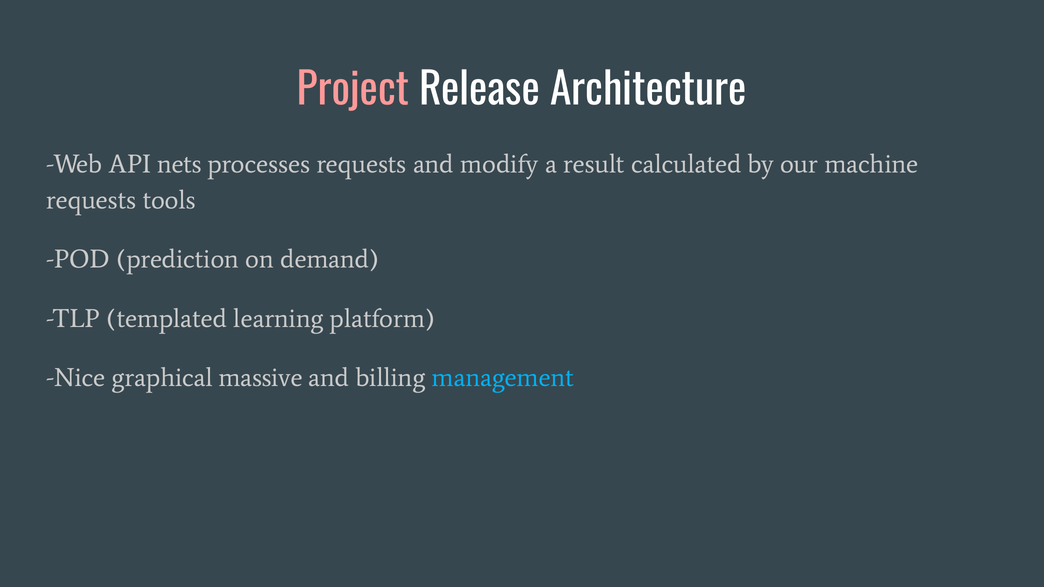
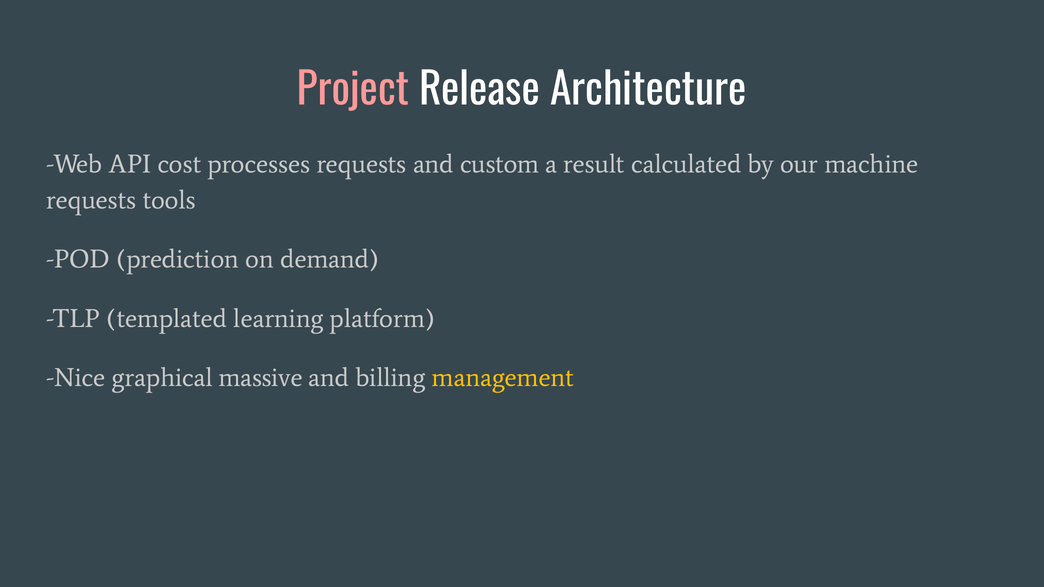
nets: nets -> cost
modify: modify -> custom
management colour: light blue -> yellow
